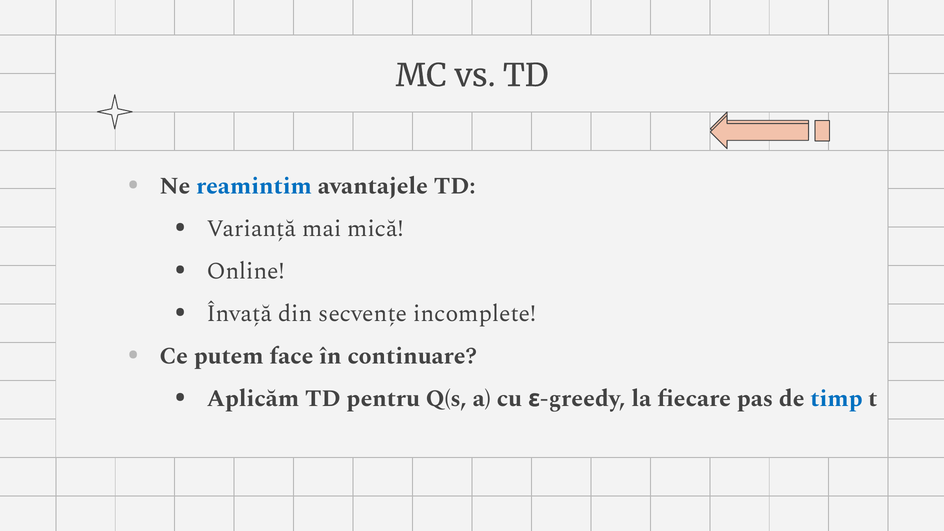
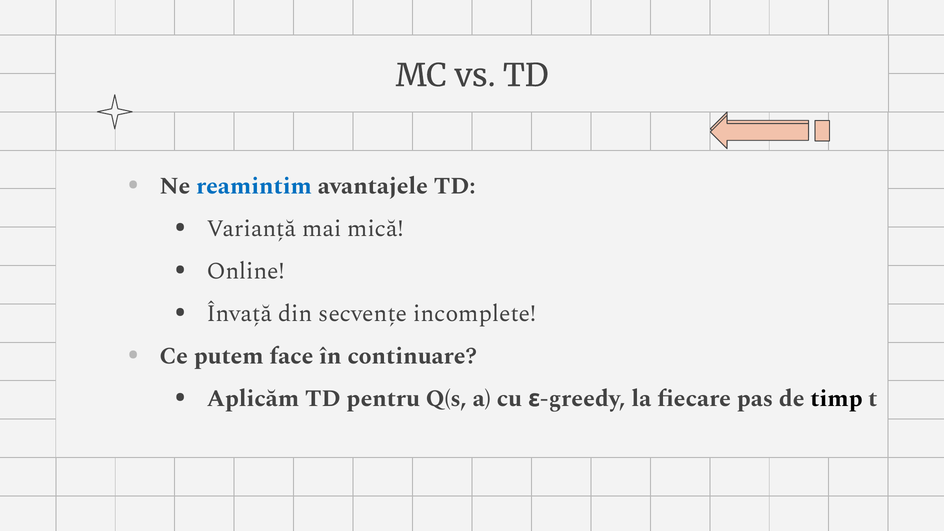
timp colour: blue -> black
